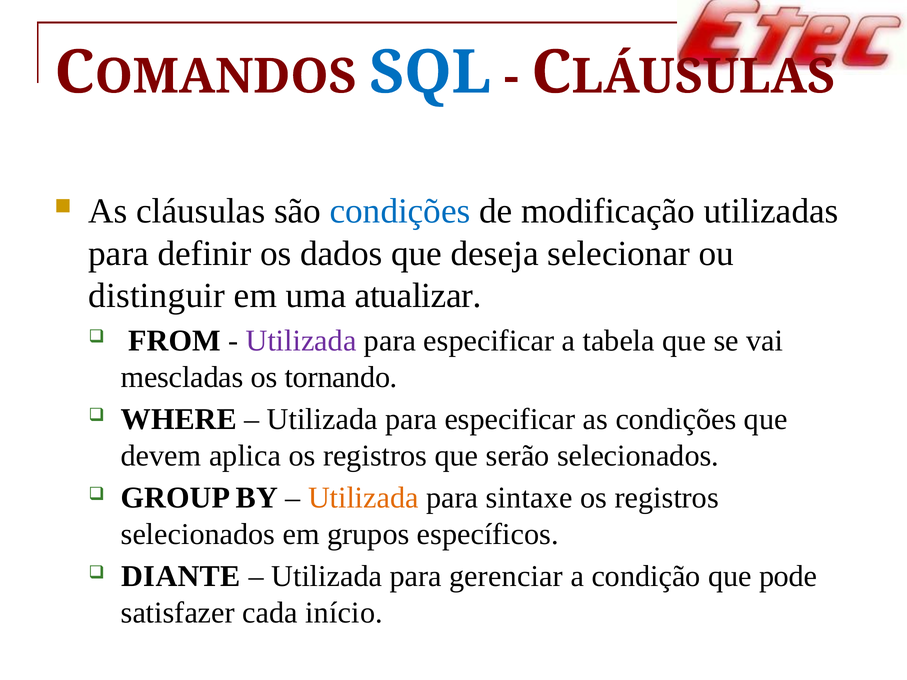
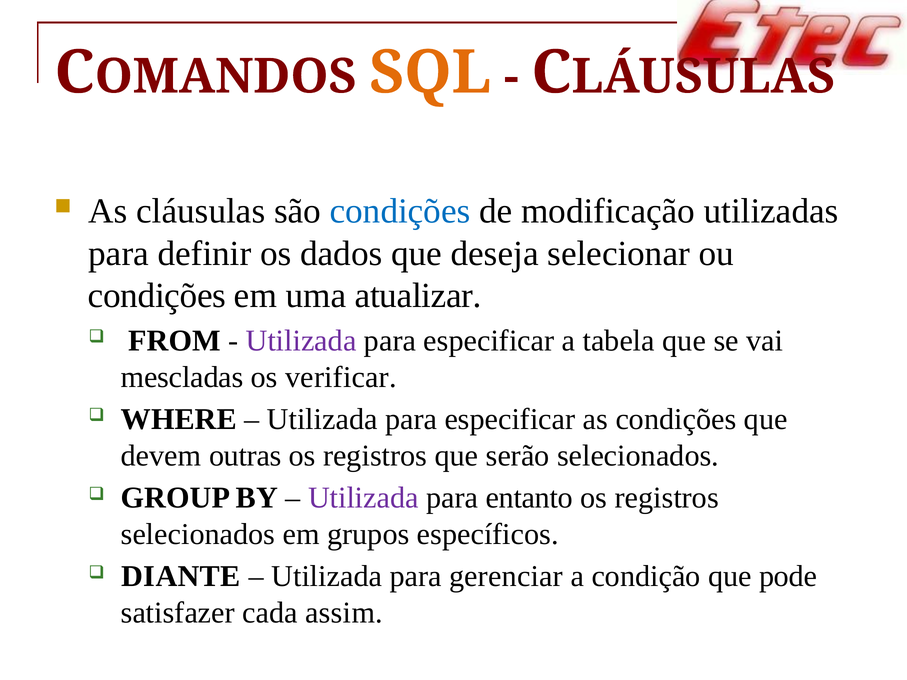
SQL colour: blue -> orange
distinguir at (157, 296): distinguir -> condições
tornando: tornando -> verificar
aplica: aplica -> outras
Utilizada at (363, 498) colour: orange -> purple
sintaxe: sintaxe -> entanto
início: início -> assim
